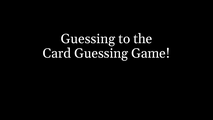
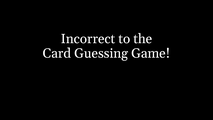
Guessing at (88, 39): Guessing -> Incorrect
